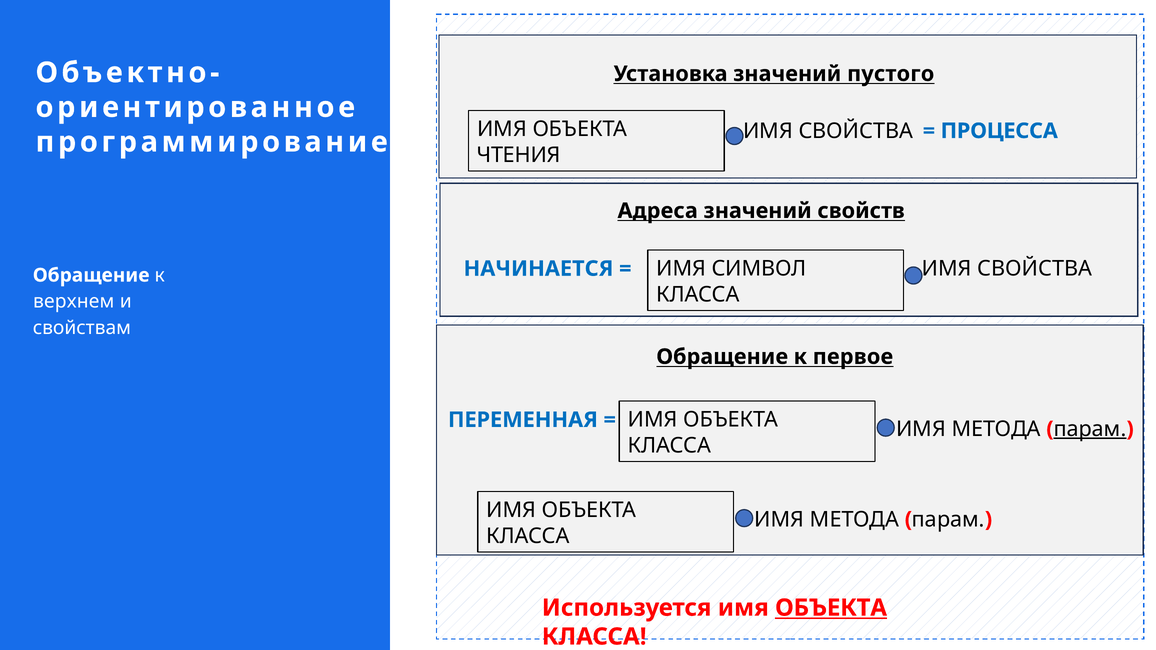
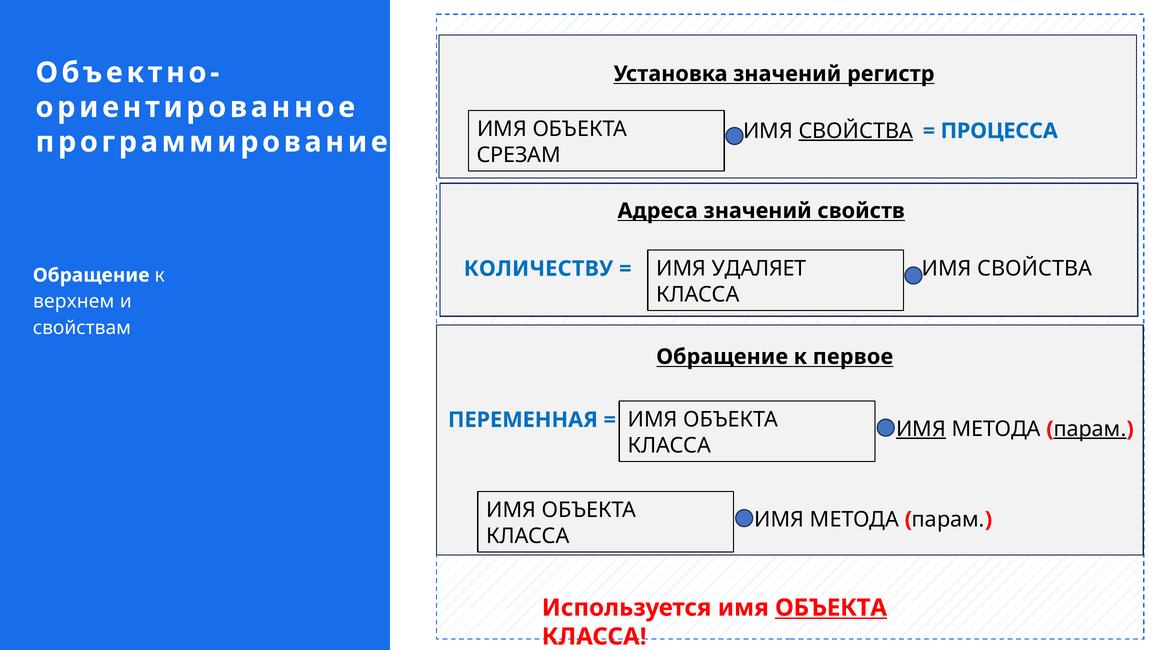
пустого: пустого -> регистр
СВОЙСТВА at (856, 131) underline: none -> present
ЧТЕНИЯ: ЧТЕНИЯ -> СРЕЗАМ
СИМВОЛ: СИМВОЛ -> УДАЛЯЕТ
НАЧИНАЕТСЯ: НАЧИНАЕТСЯ -> КОЛИЧЕСТВУ
ИМЯ at (921, 429) underline: none -> present
